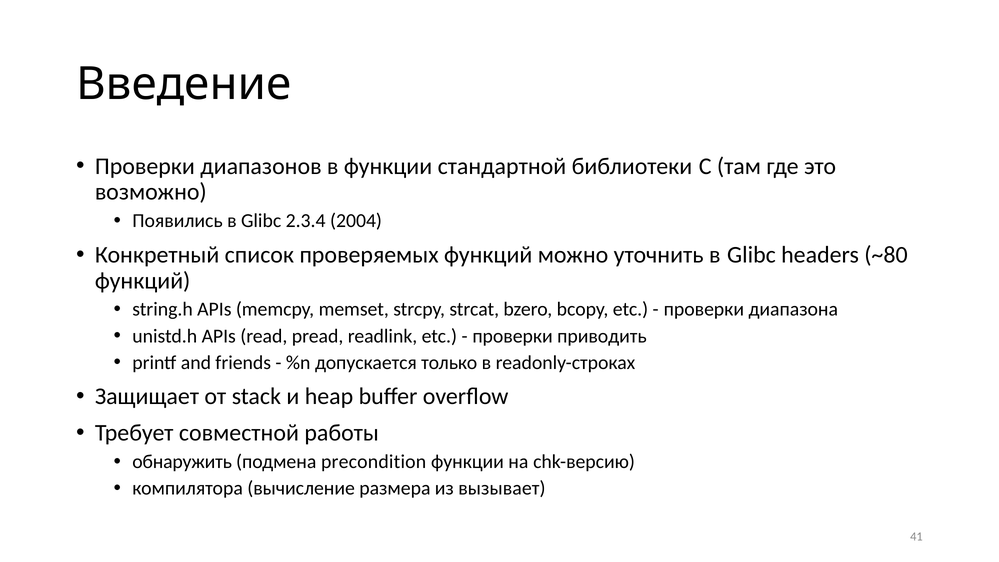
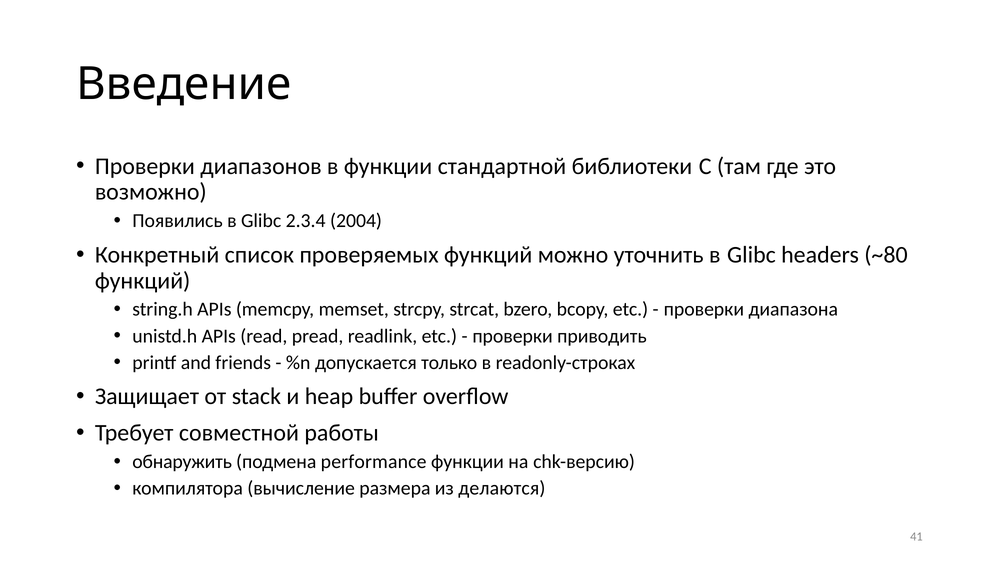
precondition: precondition -> performance
вызывает: вызывает -> делаются
